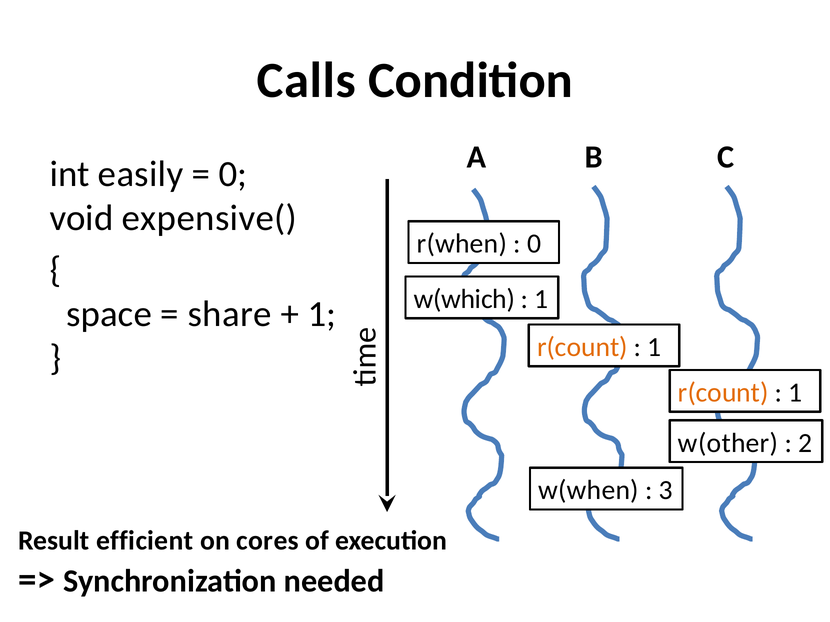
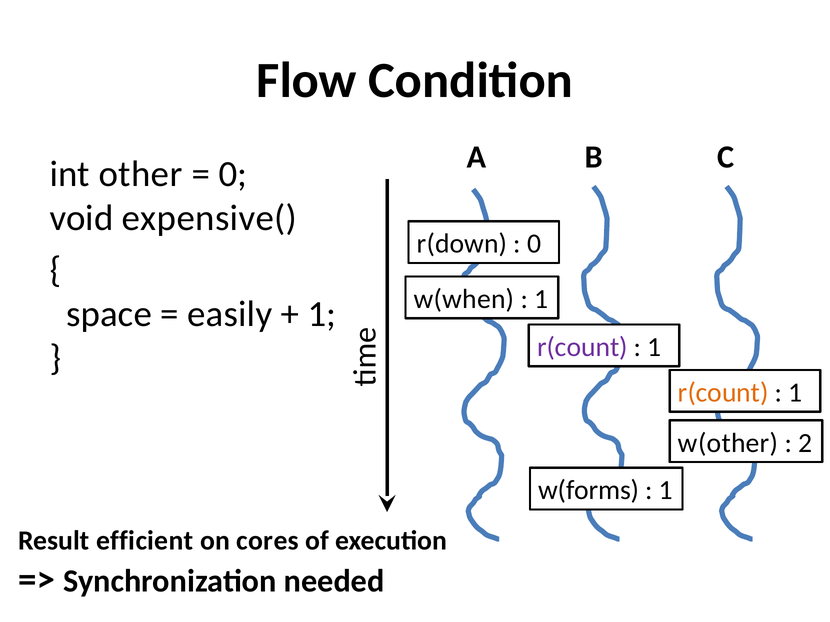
Calls: Calls -> Flow
easily: easily -> other
r(when: r(when -> r(down
w(which: w(which -> w(when
share: share -> easily
r(count at (582, 347) colour: orange -> purple
w(when: w(when -> w(forms
3 at (666, 491): 3 -> 1
